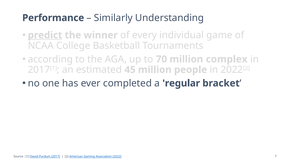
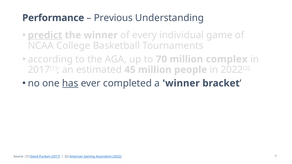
Similarly: Similarly -> Previous
has underline: none -> present
a regular: regular -> winner
